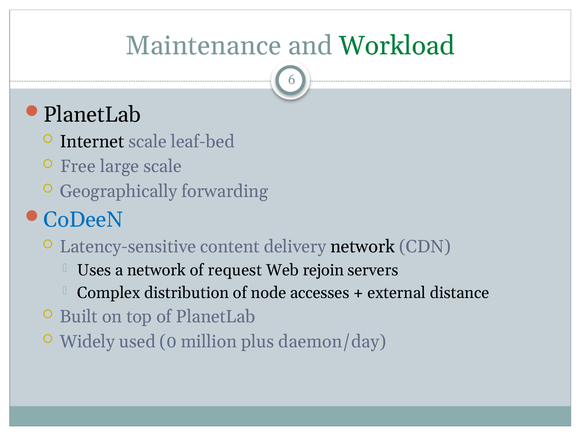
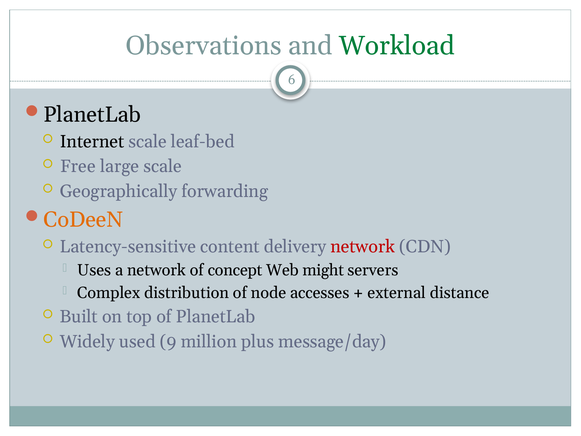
Maintenance: Maintenance -> Observations
CoDeeN colour: blue -> orange
network at (363, 246) colour: black -> red
request: request -> concept
rejoin: rejoin -> might
0: 0 -> 9
daemon/day: daemon/day -> message/day
